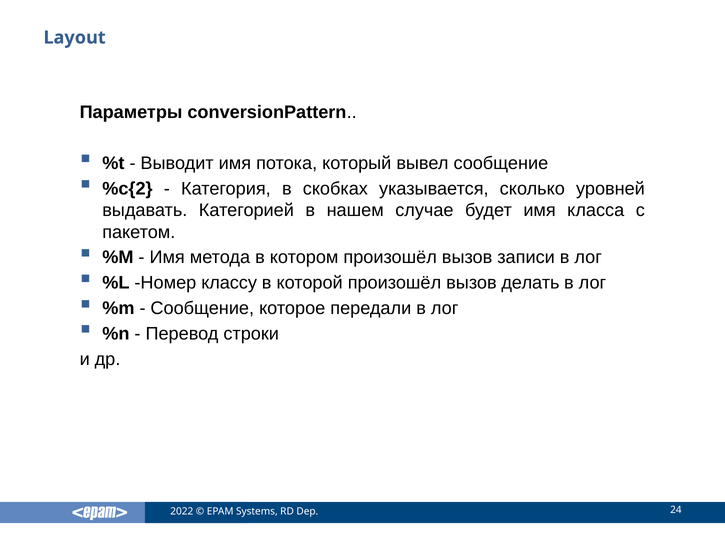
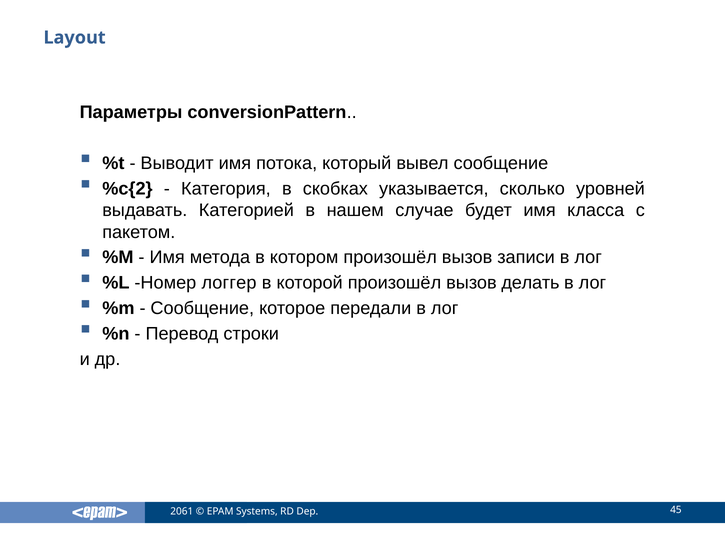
классу: классу -> логгер
2022: 2022 -> 2061
24: 24 -> 45
